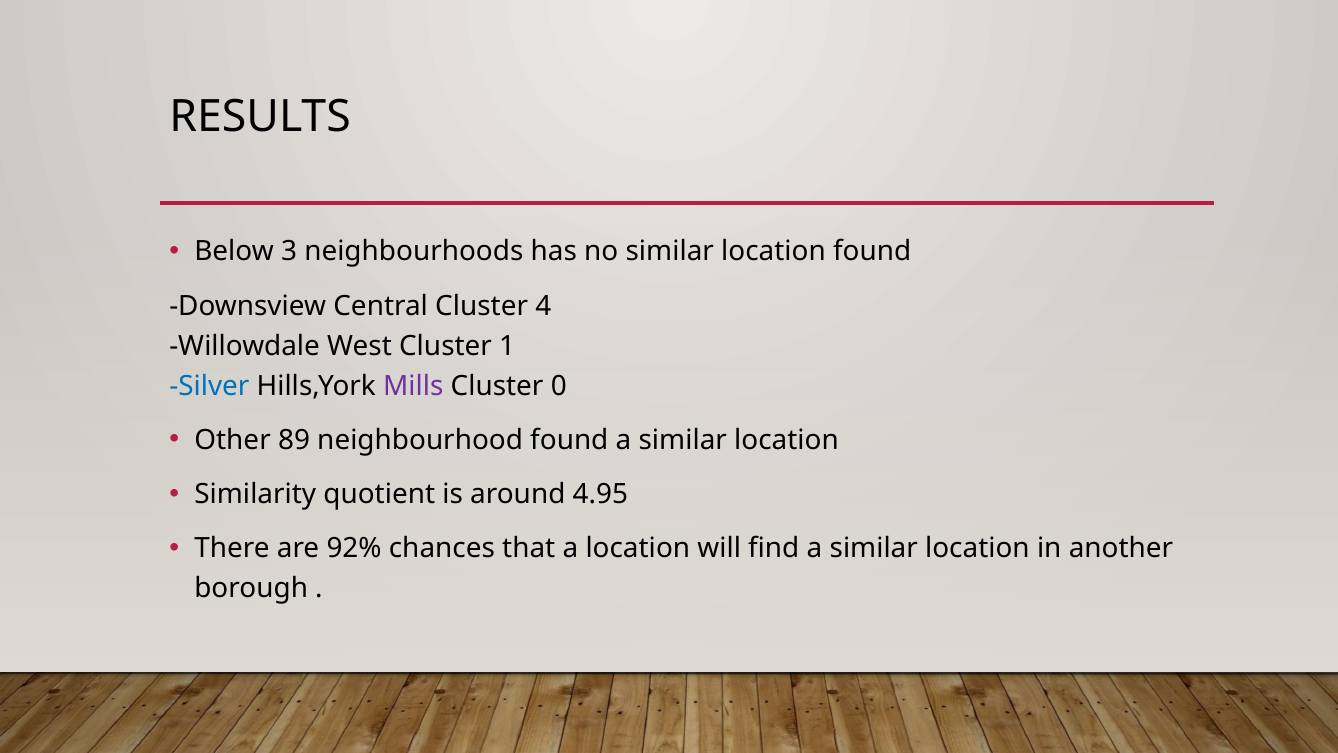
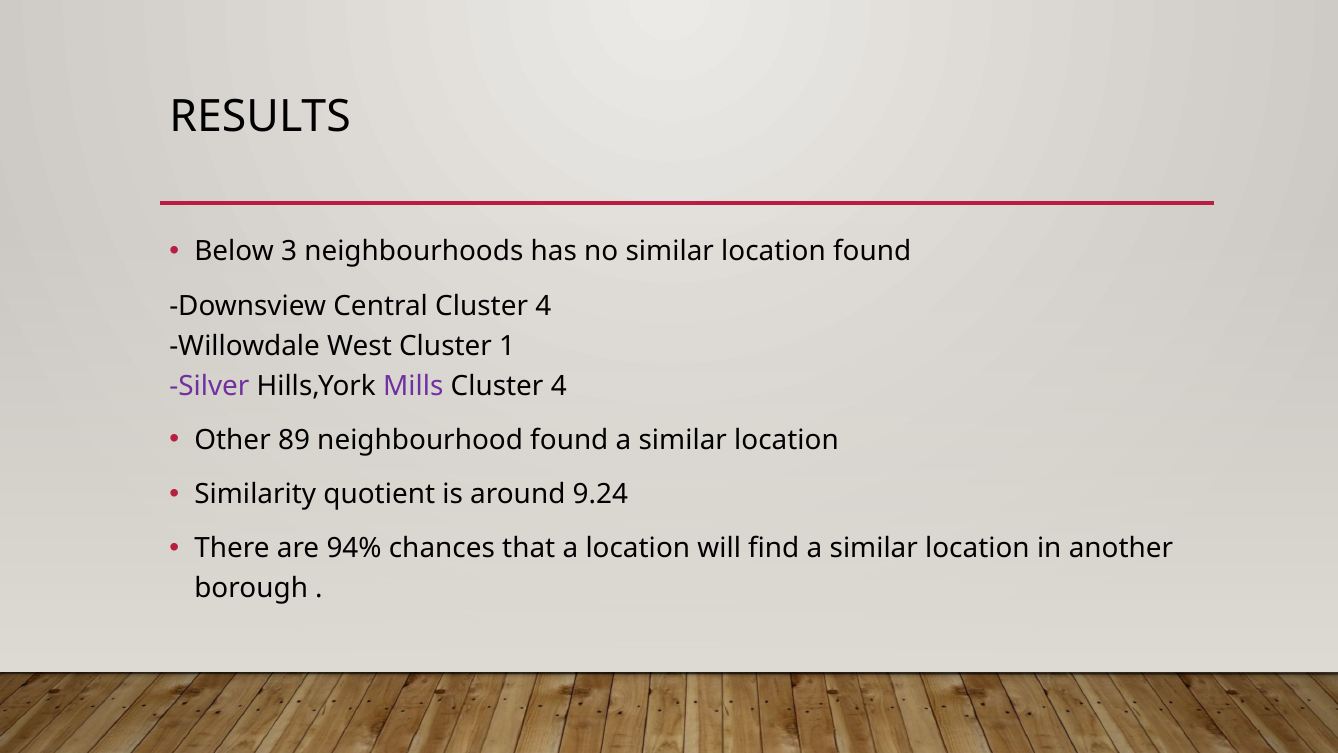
Silver colour: blue -> purple
0 at (559, 386): 0 -> 4
4.95: 4.95 -> 9.24
92%: 92% -> 94%
